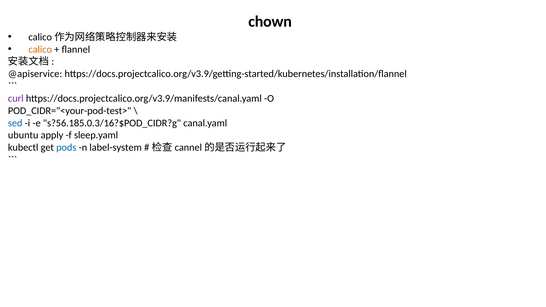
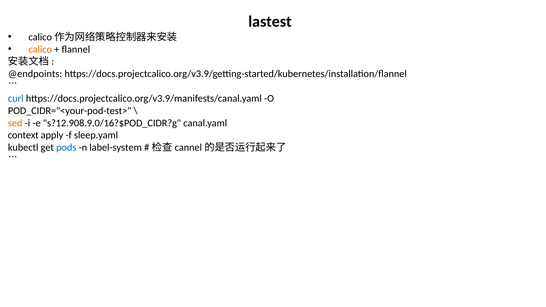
chown: chown -> lastest
@apiservice: @apiservice -> @endpoints
curl colour: purple -> blue
sed colour: blue -> orange
s?56.185.0.3/16?$POD_CIDR?g: s?56.185.0.3/16?$POD_CIDR?g -> s?12.908.9.0/16?$POD_CIDR?g
ubuntu: ubuntu -> context
